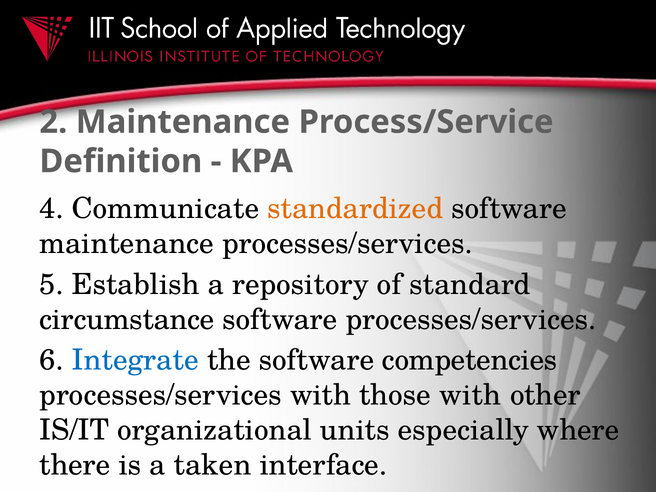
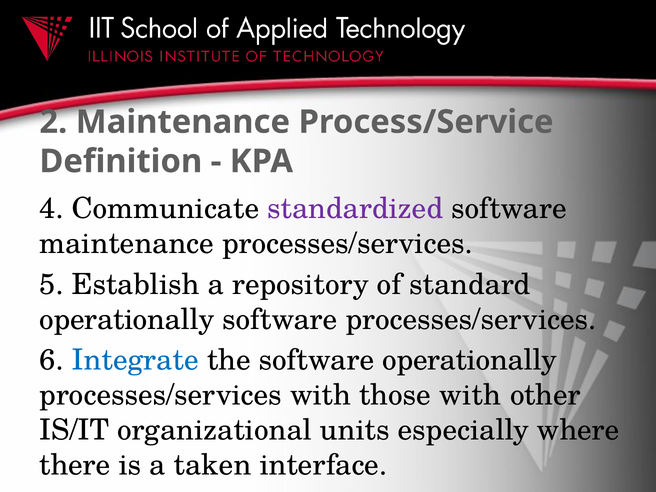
standardized colour: orange -> purple
circumstance at (127, 320): circumstance -> operationally
software competencies: competencies -> operationally
